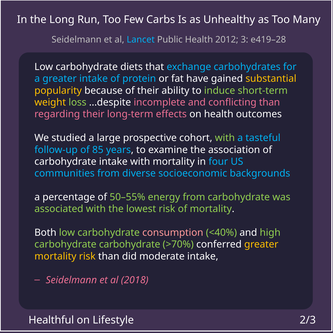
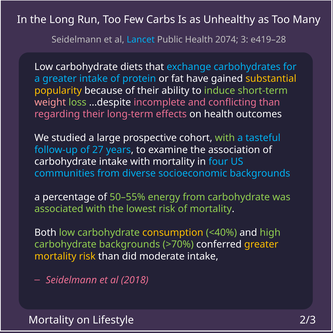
2012: 2012 -> 2074
weight colour: yellow -> pink
85: 85 -> 27
consumption colour: pink -> yellow
carbohydrate carbohydrate: carbohydrate -> backgrounds
Healthful at (51, 320): Healthful -> Mortality
